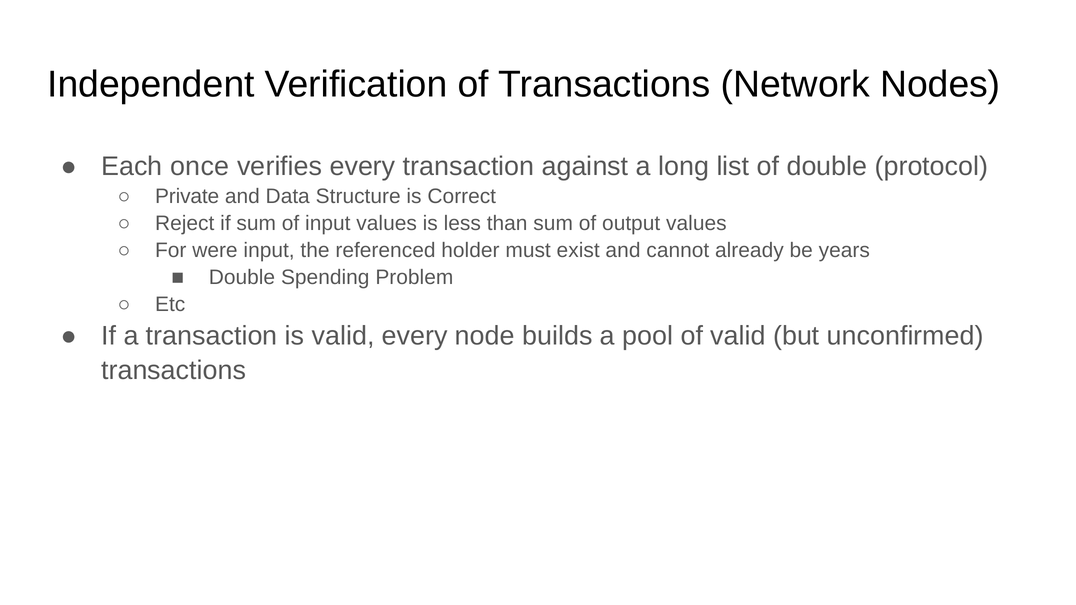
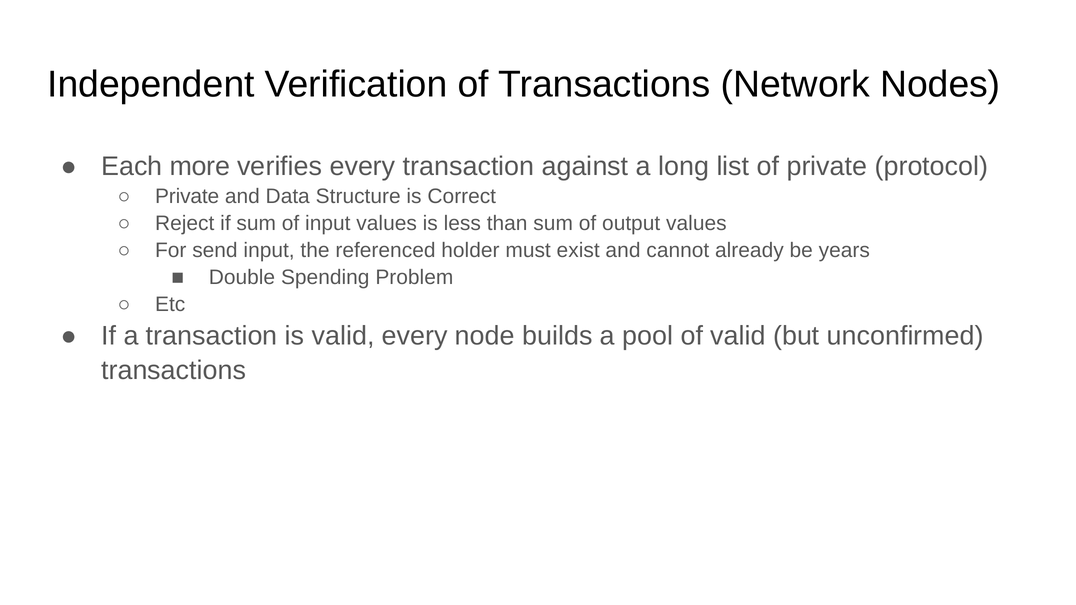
once: once -> more
of double: double -> private
were: were -> send
